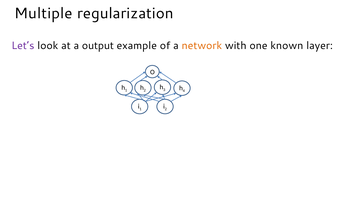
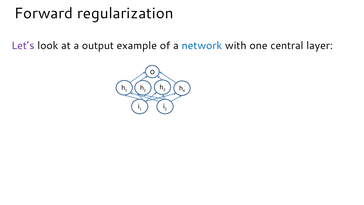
Multiple: Multiple -> Forward
network colour: orange -> blue
known: known -> central
